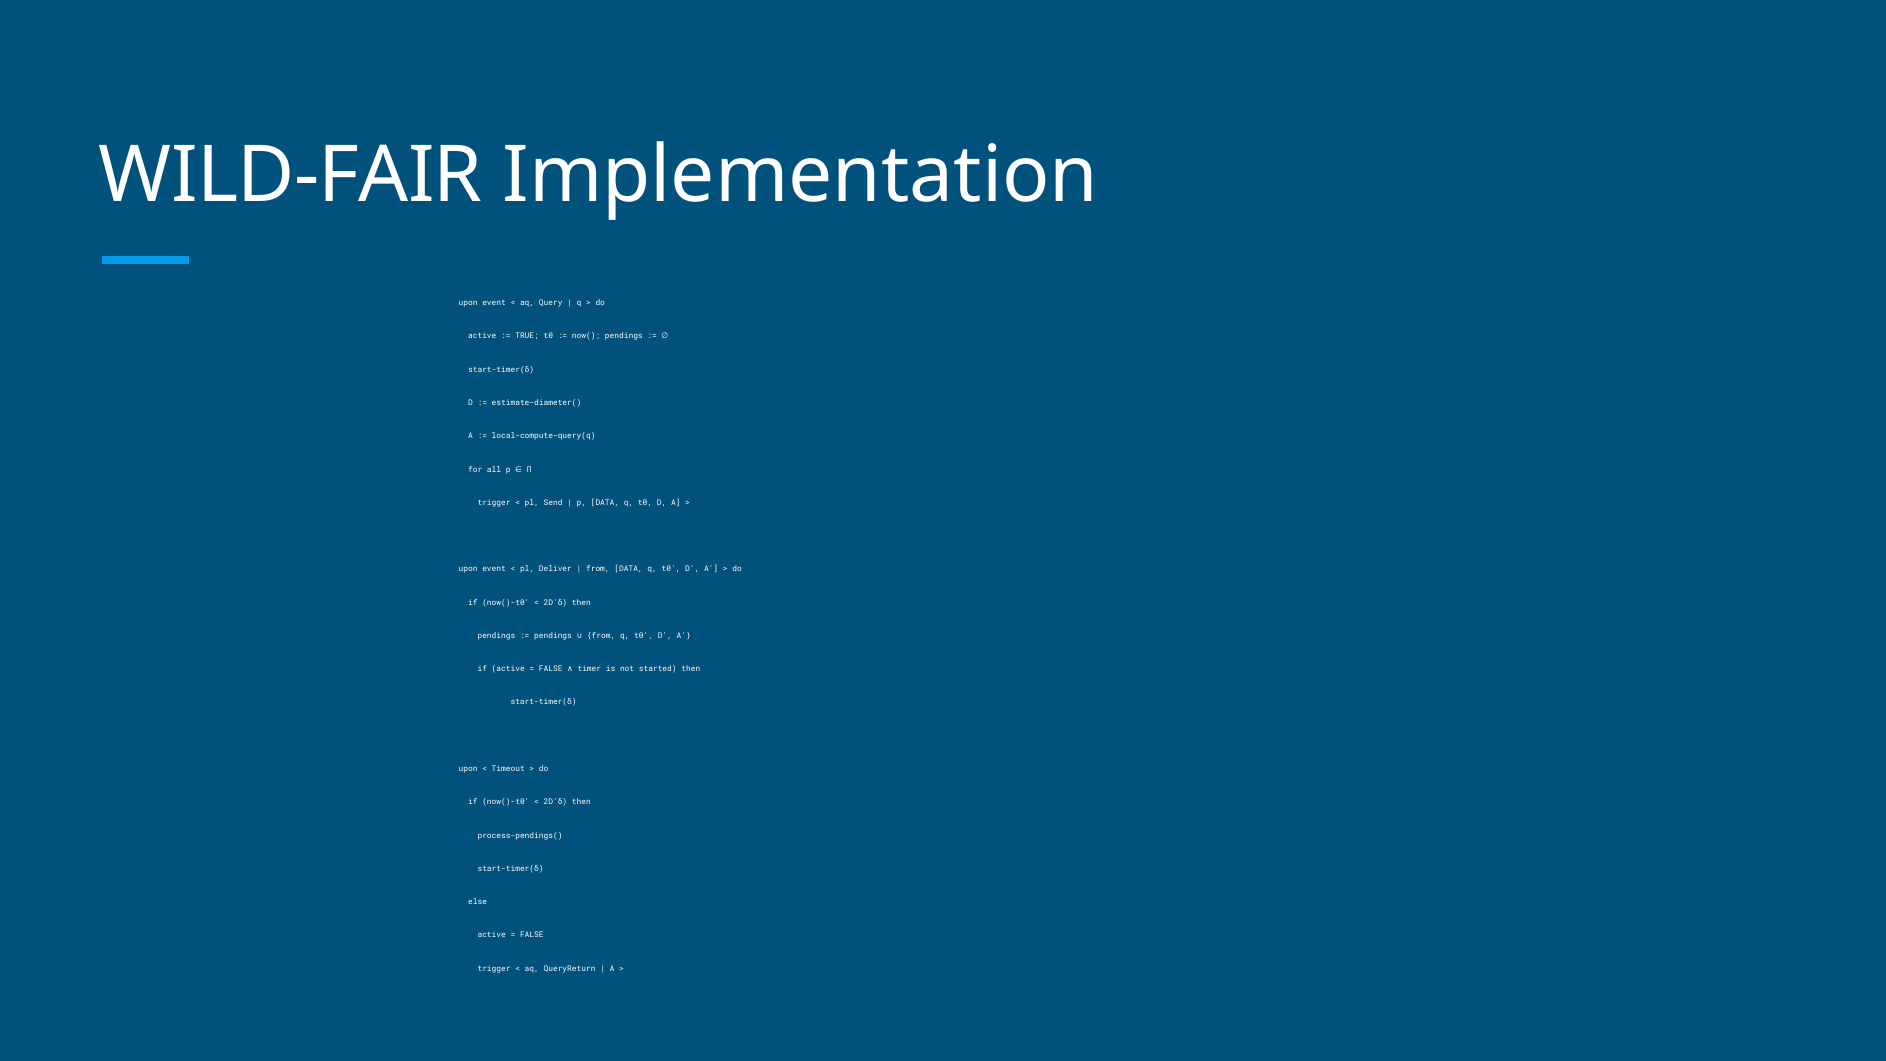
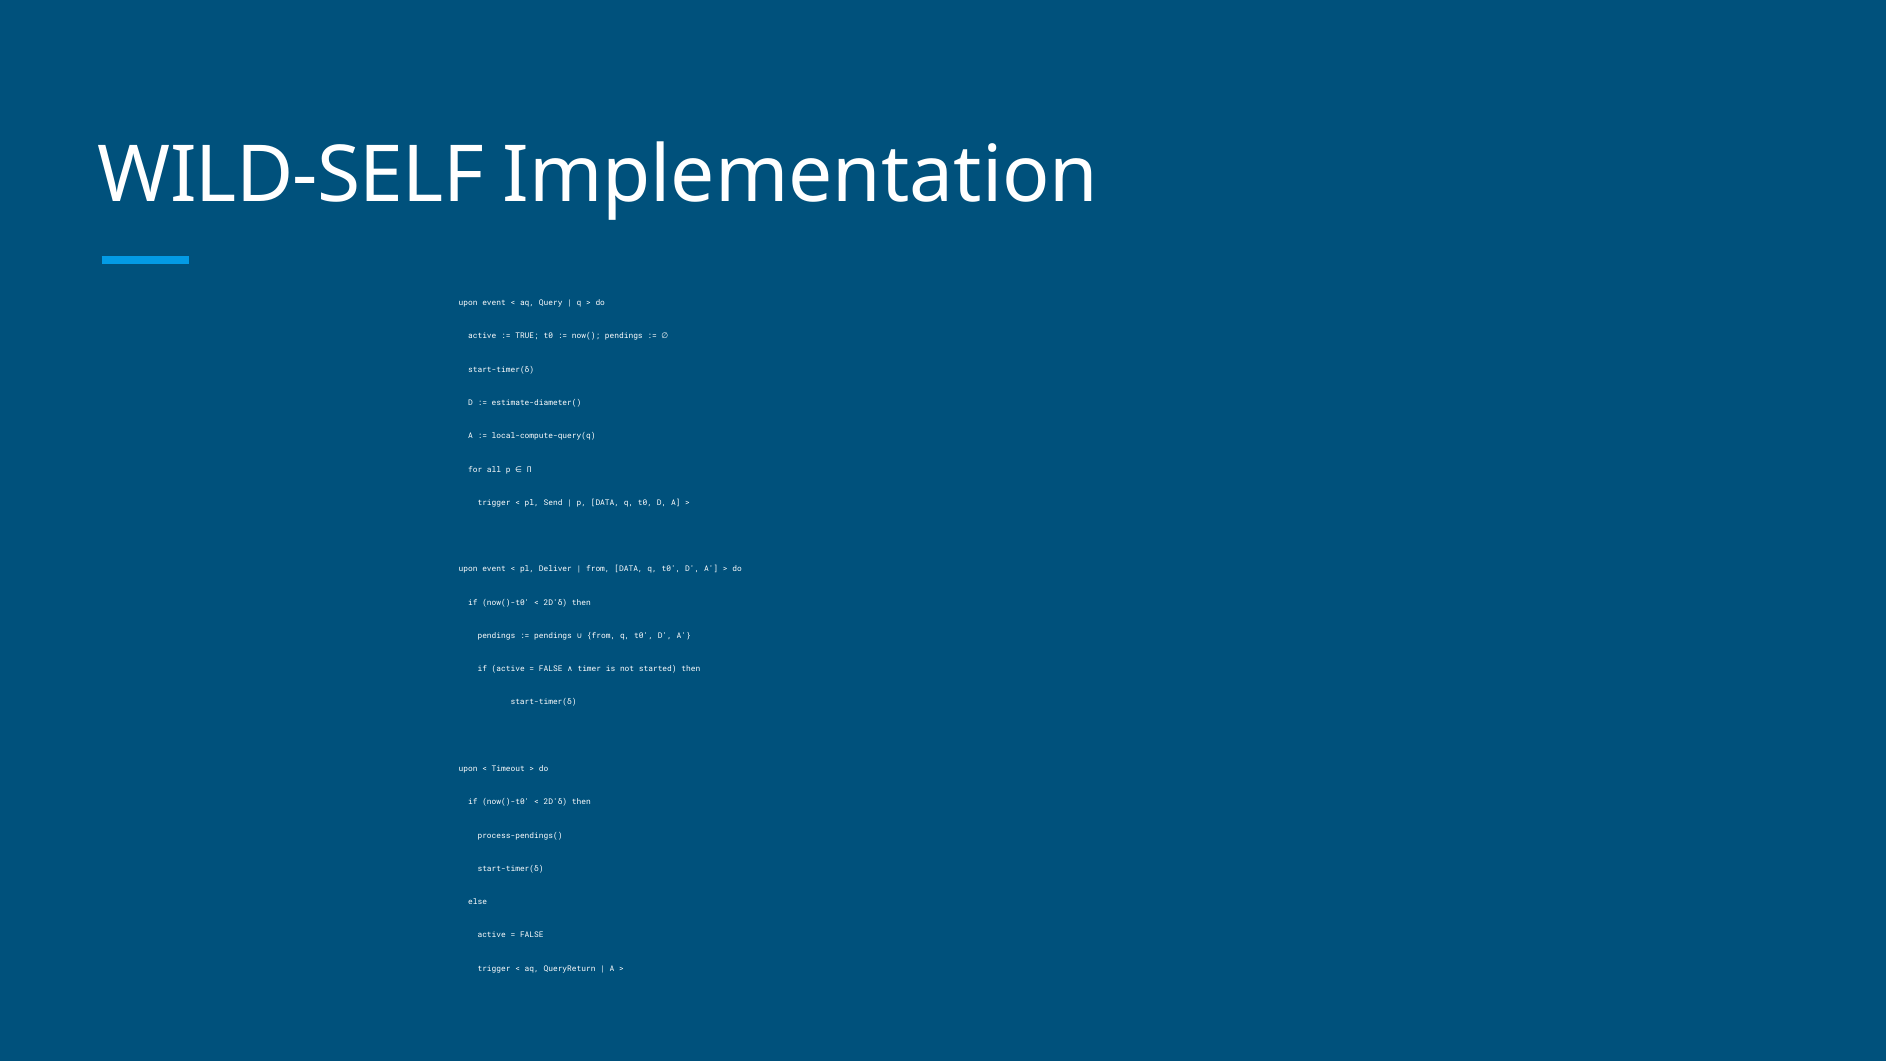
WILD-FAIR: WILD-FAIR -> WILD-SELF
